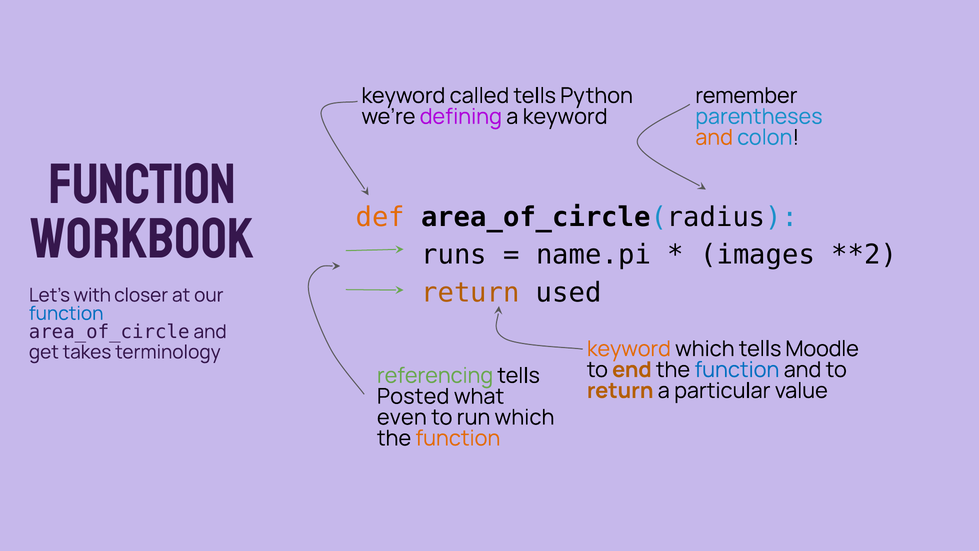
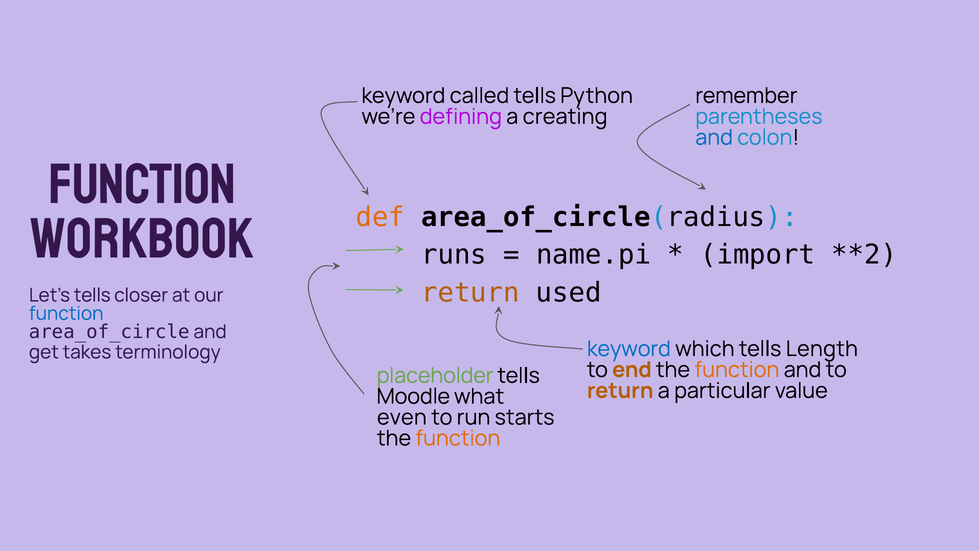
a keyword: keyword -> creating
and at (714, 137) colour: orange -> blue
images: images -> import
Let’s with: with -> tells
keyword at (629, 349) colour: orange -> blue
Moodle: Moodle -> Length
function at (737, 370) colour: blue -> orange
referencing: referencing -> placeholder
Posted: Posted -> Moodle
run which: which -> starts
